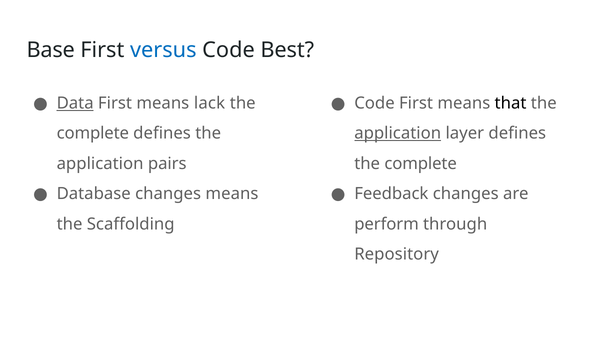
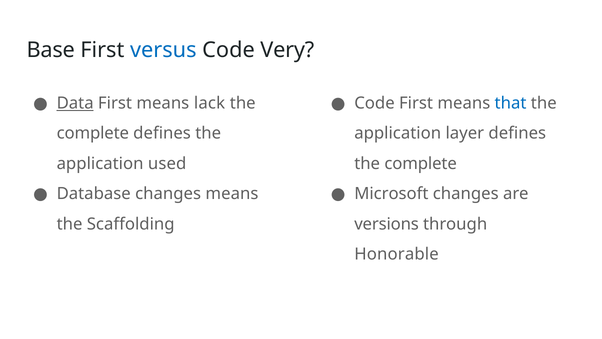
Best: Best -> Very
that colour: black -> blue
application at (398, 133) underline: present -> none
pairs: pairs -> used
Feedback: Feedback -> Microsoft
perform: perform -> versions
Repository: Repository -> Honorable
